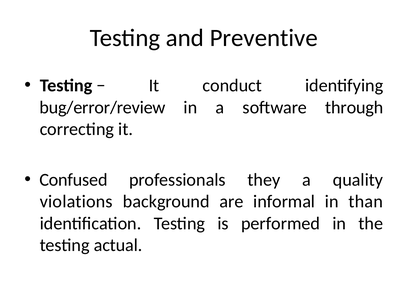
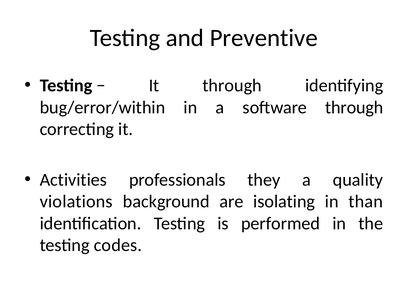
It conduct: conduct -> through
bug/error/review: bug/error/review -> bug/error/within
Confused: Confused -> Activities
informal: informal -> isolating
actual: actual -> codes
